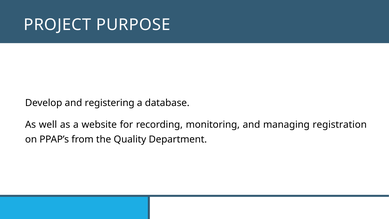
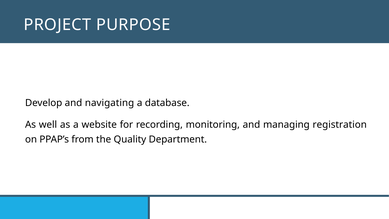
registering: registering -> navigating
